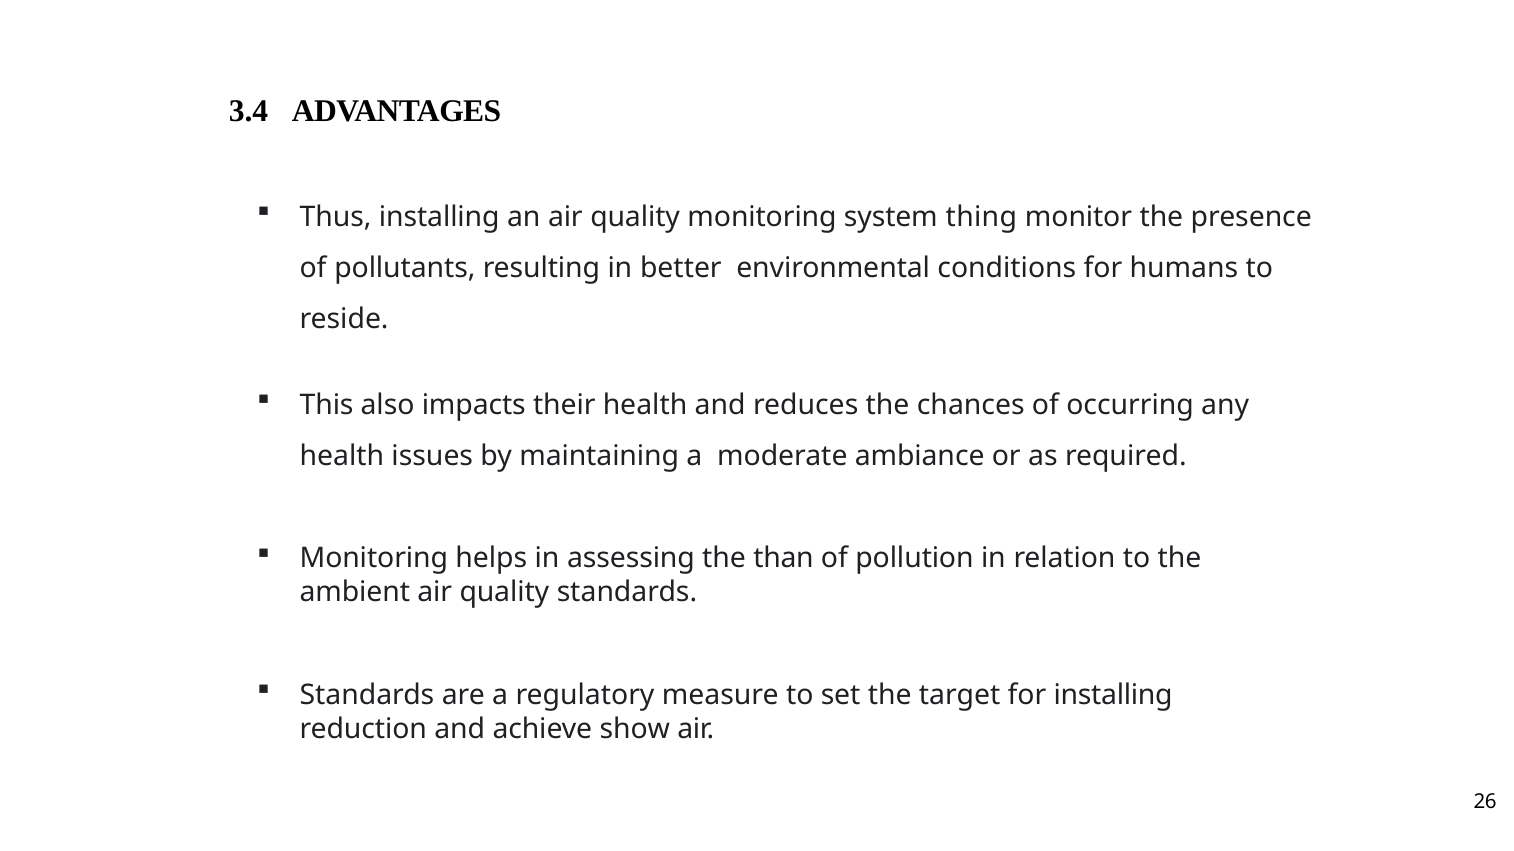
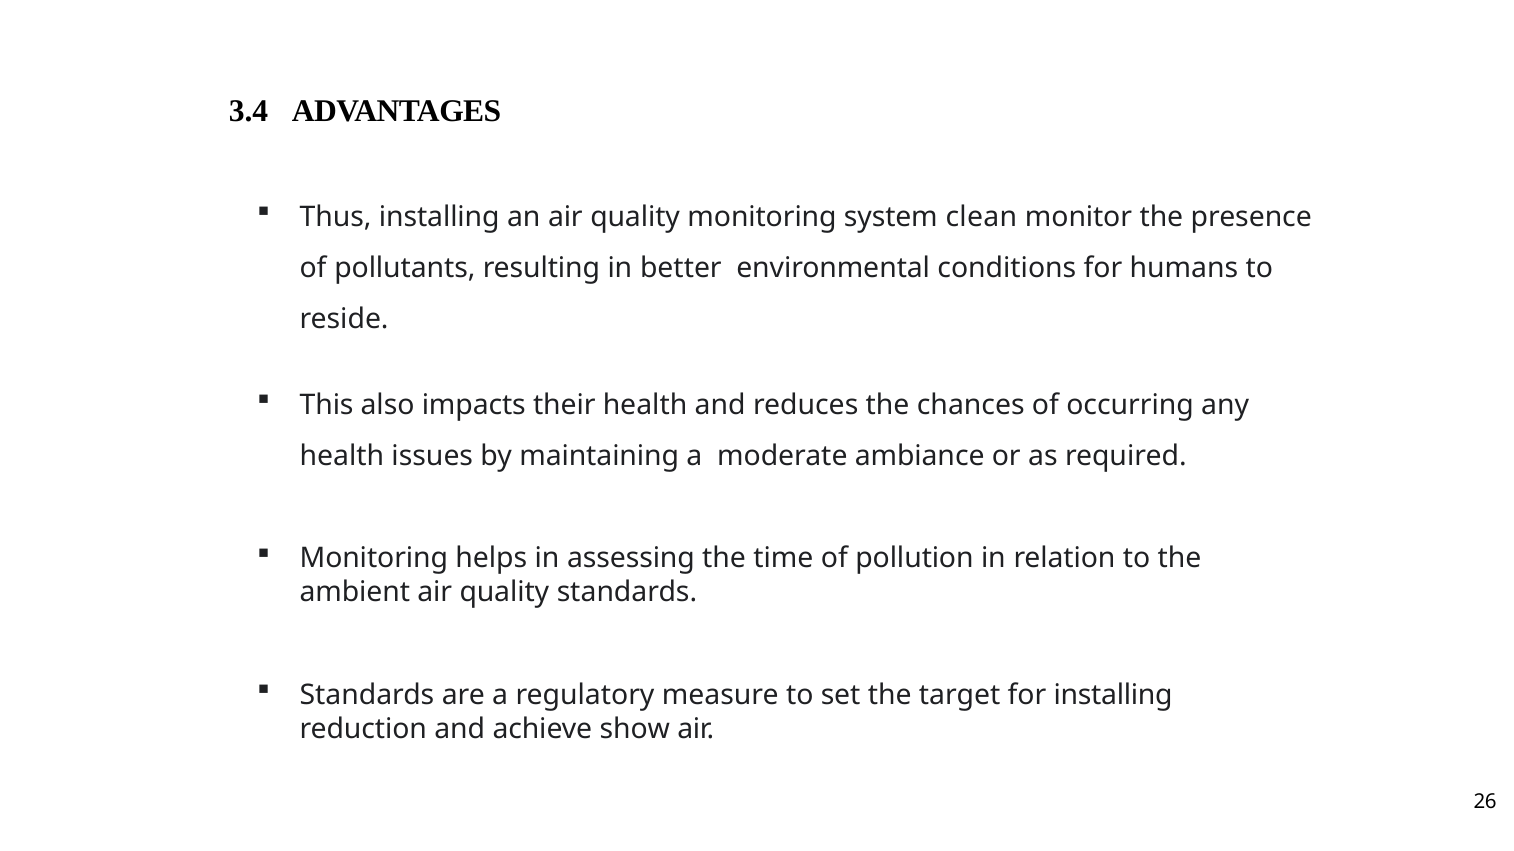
thing: thing -> clean
than: than -> time
